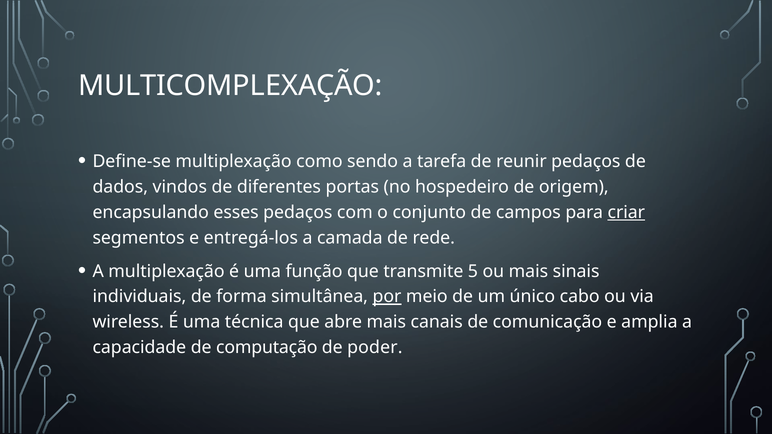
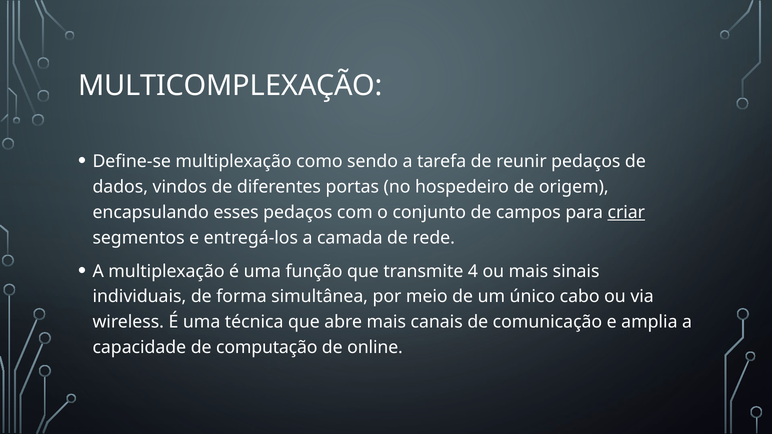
5: 5 -> 4
por underline: present -> none
poder: poder -> online
